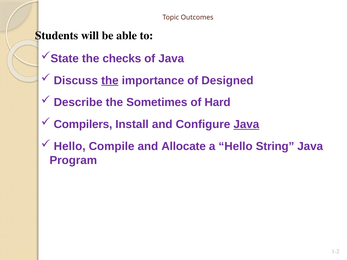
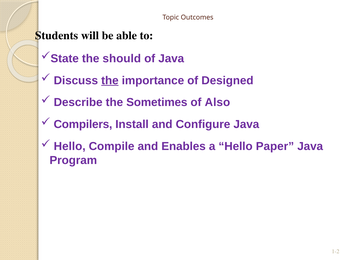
checks: checks -> should
Hard: Hard -> Also
Java at (246, 124) underline: present -> none
Allocate: Allocate -> Enables
String: String -> Paper
